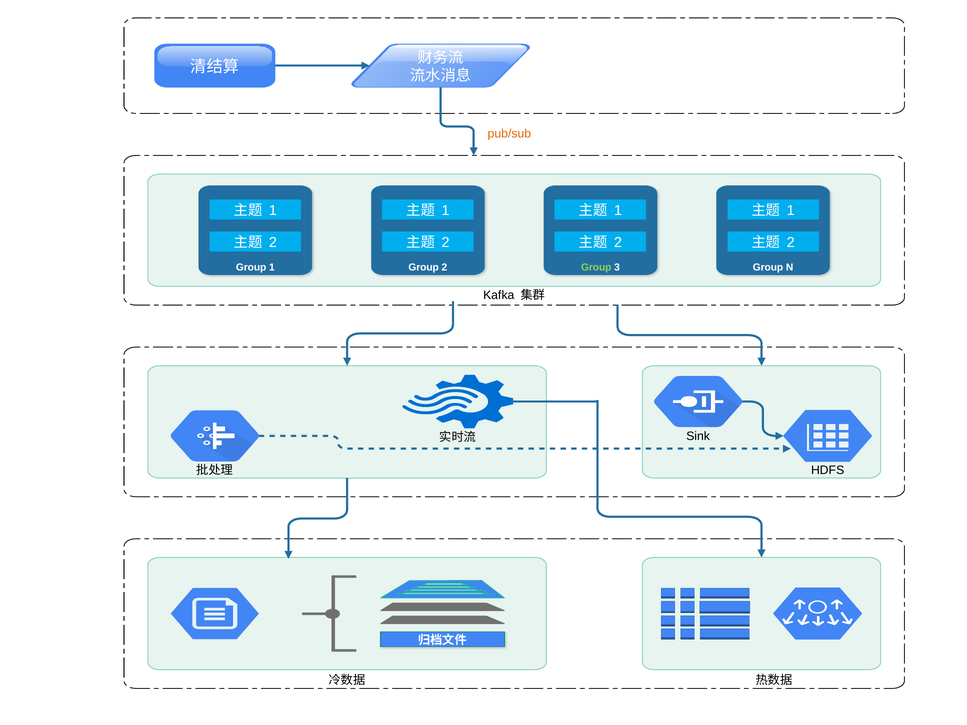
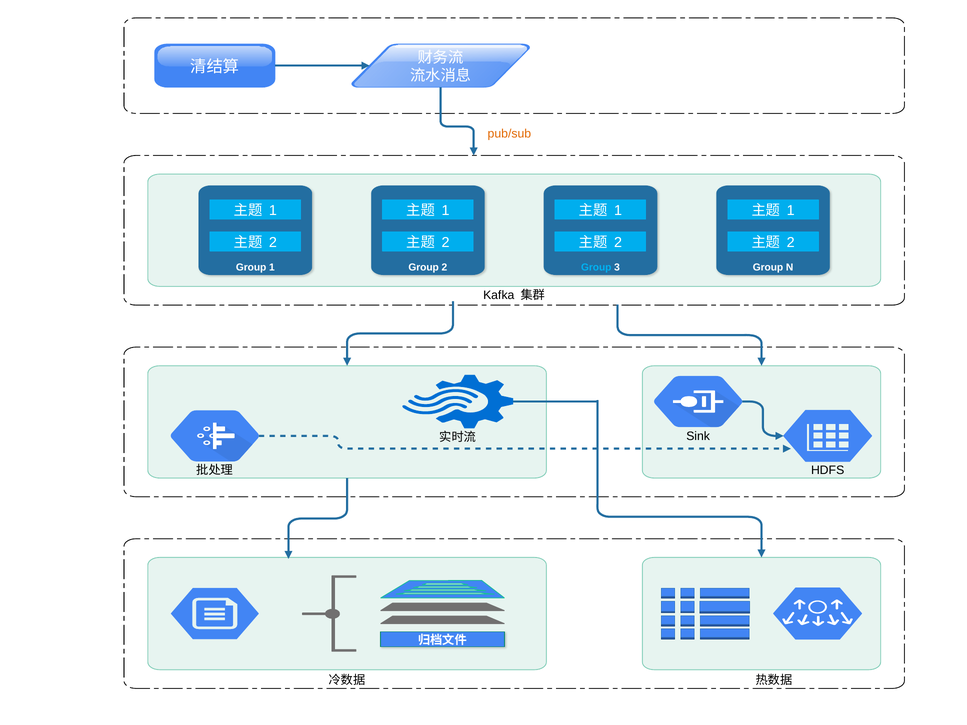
Group at (596, 267) colour: light green -> light blue
